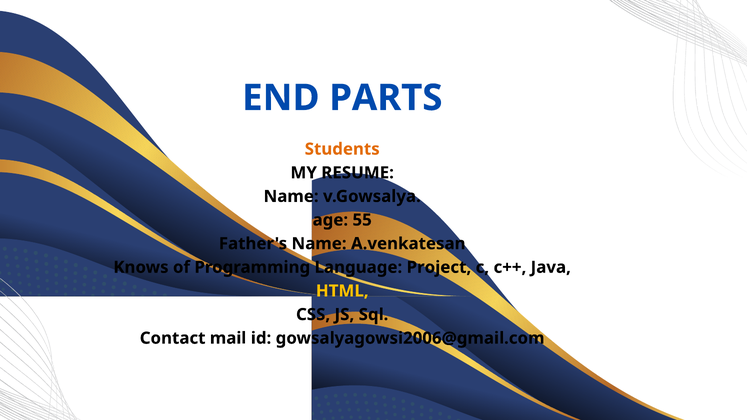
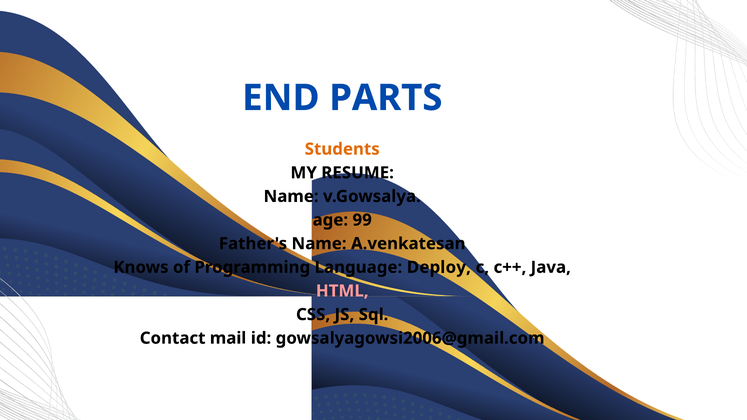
55: 55 -> 99
Project: Project -> Deploy
HTML colour: yellow -> pink
